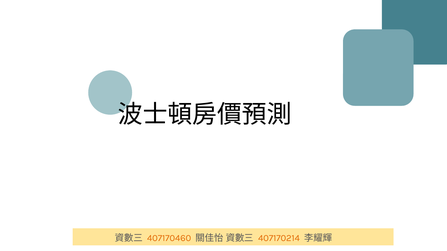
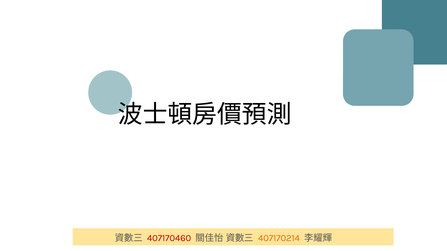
407170460 colour: orange -> red
